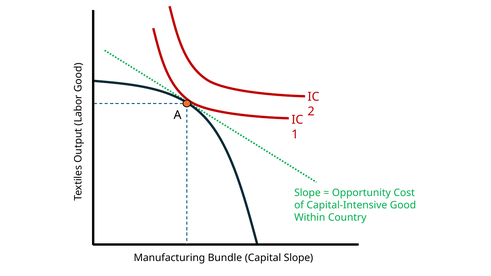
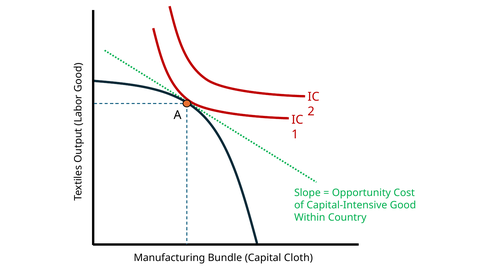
Capital Slope: Slope -> Cloth
